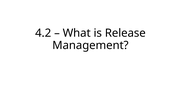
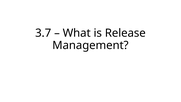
4.2: 4.2 -> 3.7
